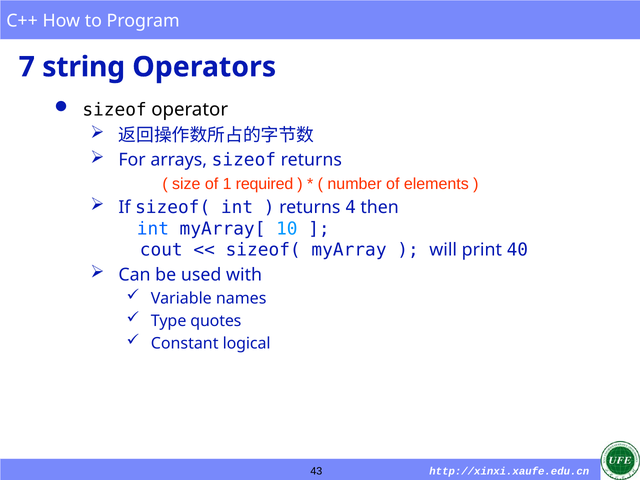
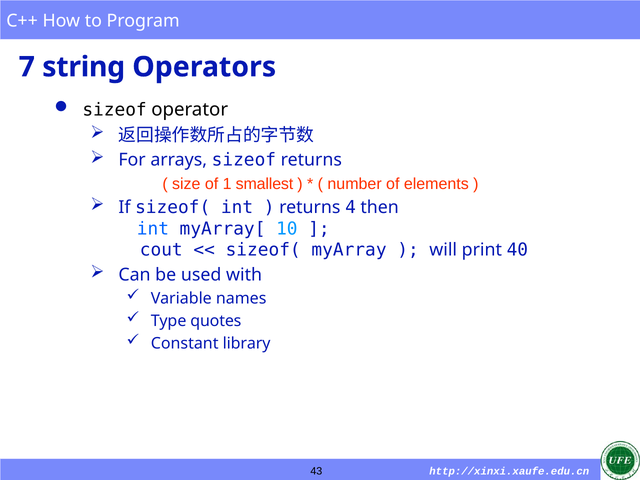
required: required -> smallest
logical: logical -> library
